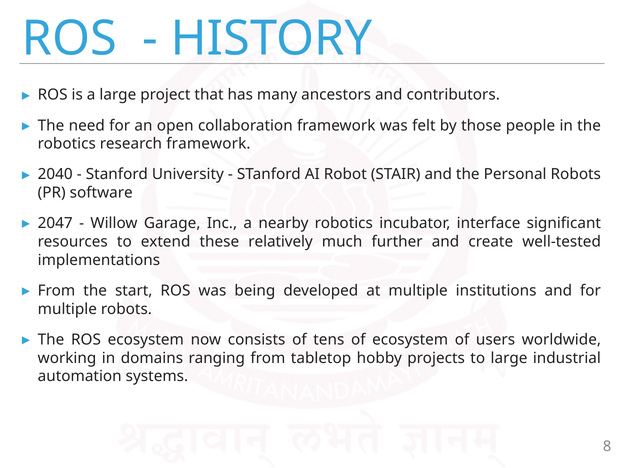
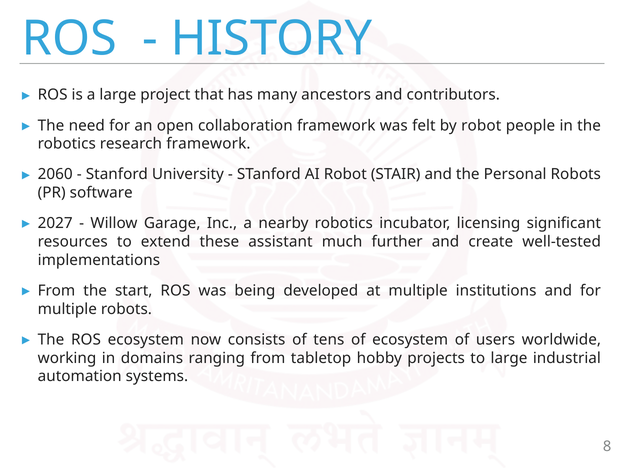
by those: those -> robot
2040: 2040 -> 2060
2047: 2047 -> 2027
interface: interface -> licensing
relatively: relatively -> assistant
